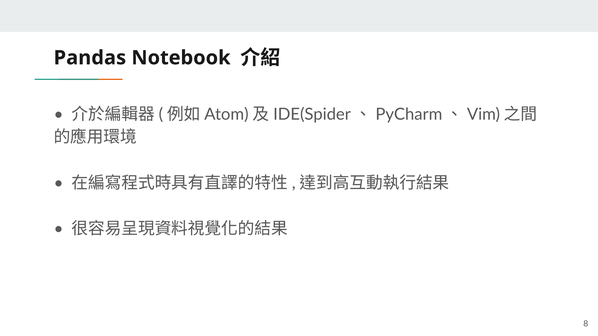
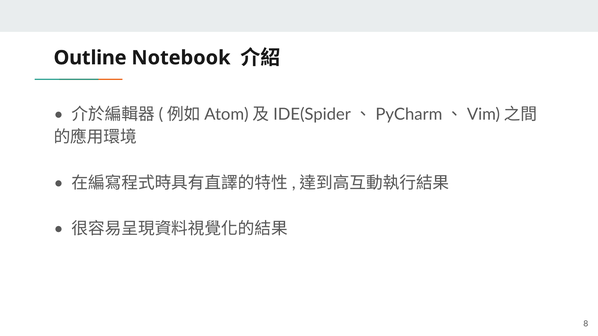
Pandas: Pandas -> Outline
